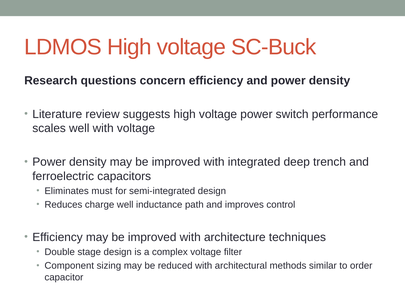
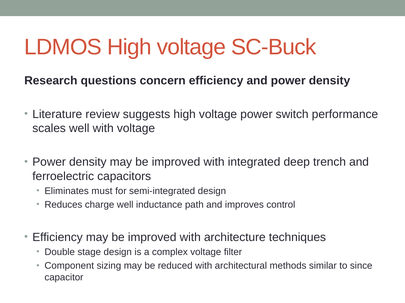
order: order -> since
